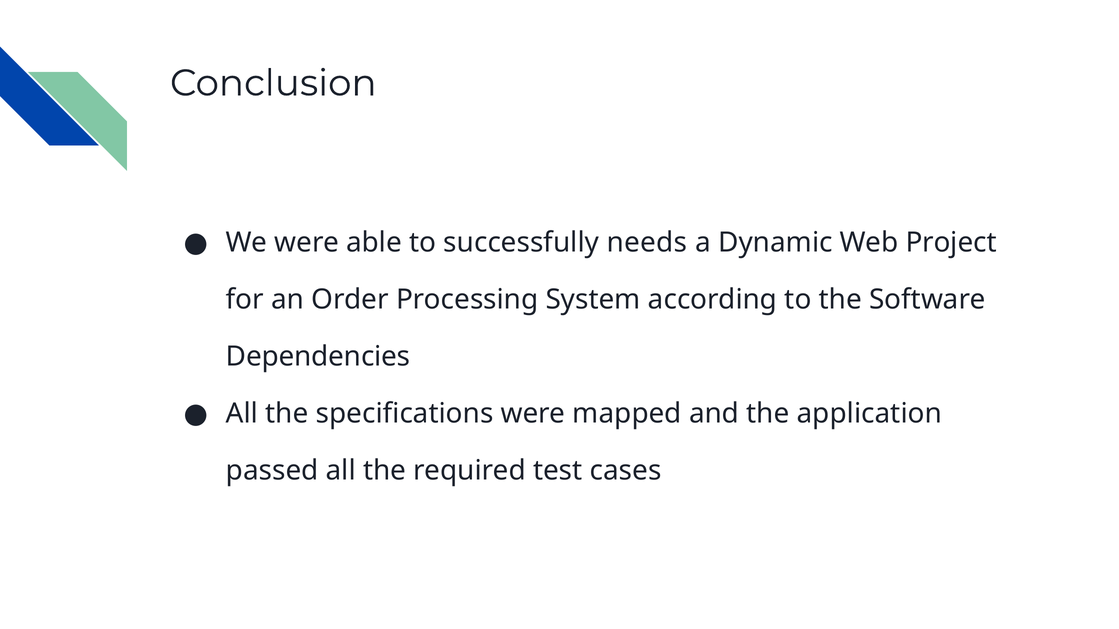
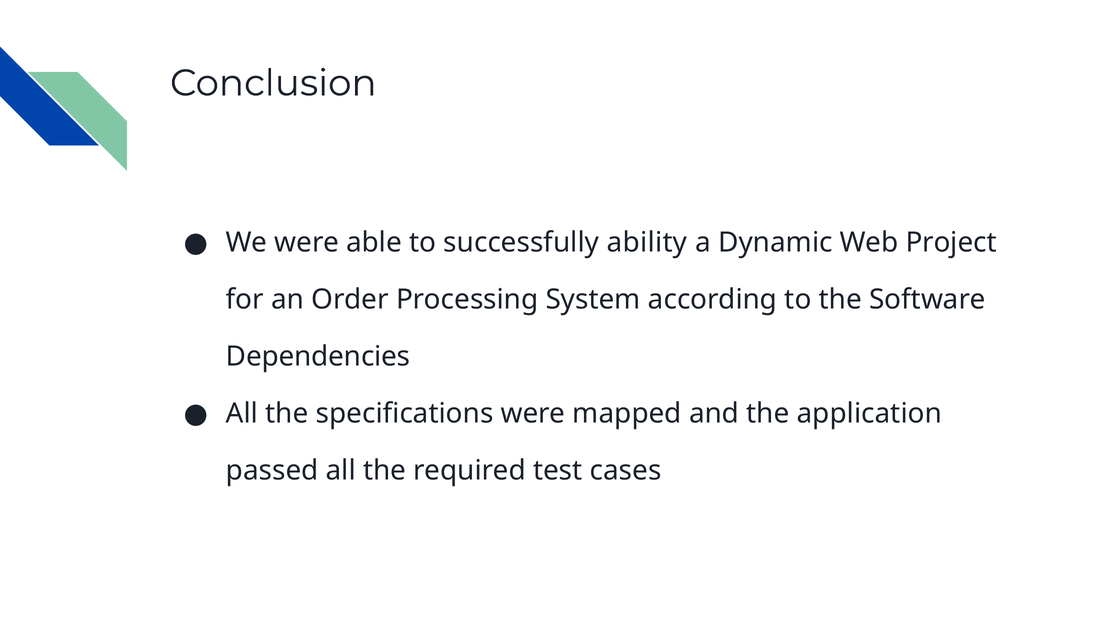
needs: needs -> ability
